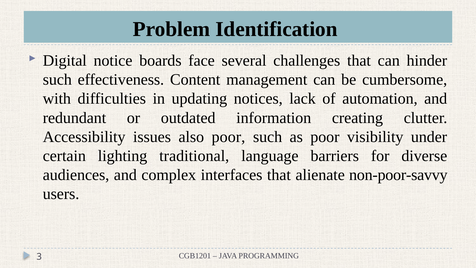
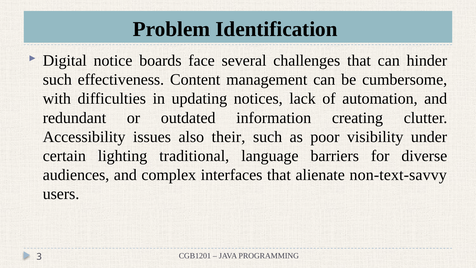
also poor: poor -> their
non-poor-savvy: non-poor-savvy -> non-text-savvy
